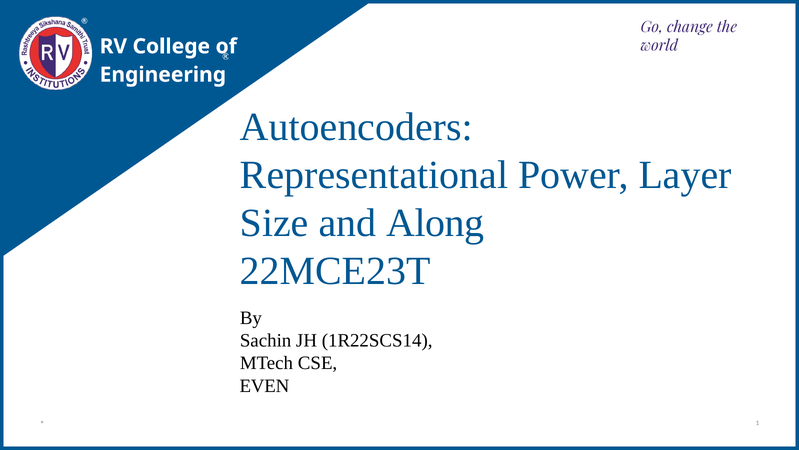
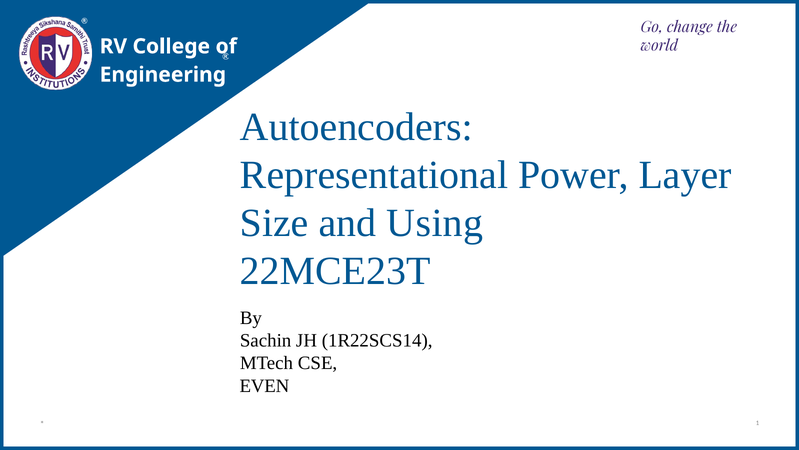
Along: Along -> Using
